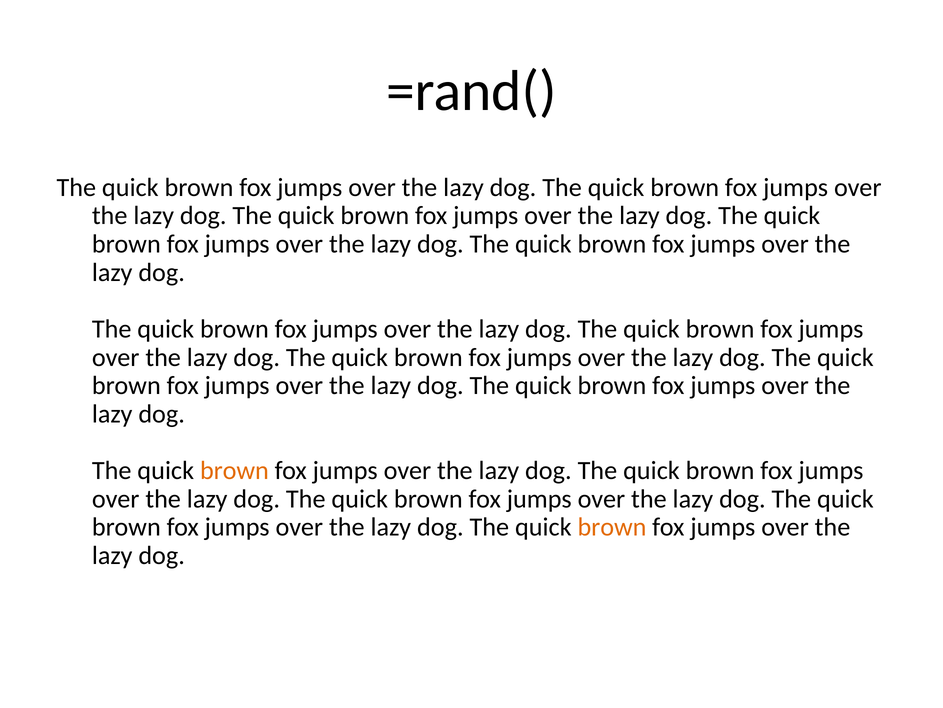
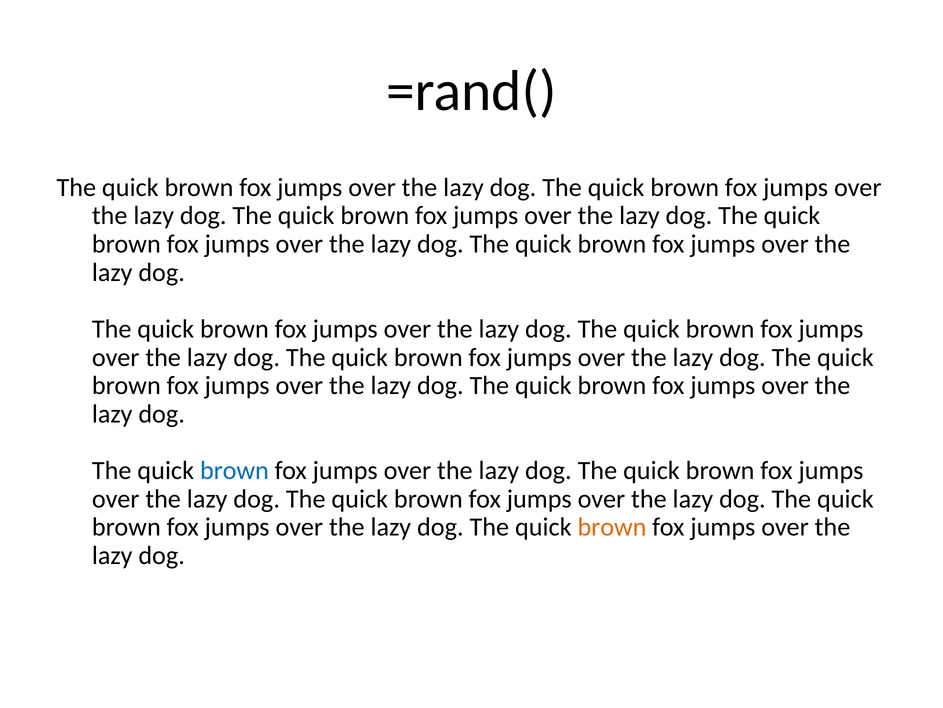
brown at (234, 470) colour: orange -> blue
